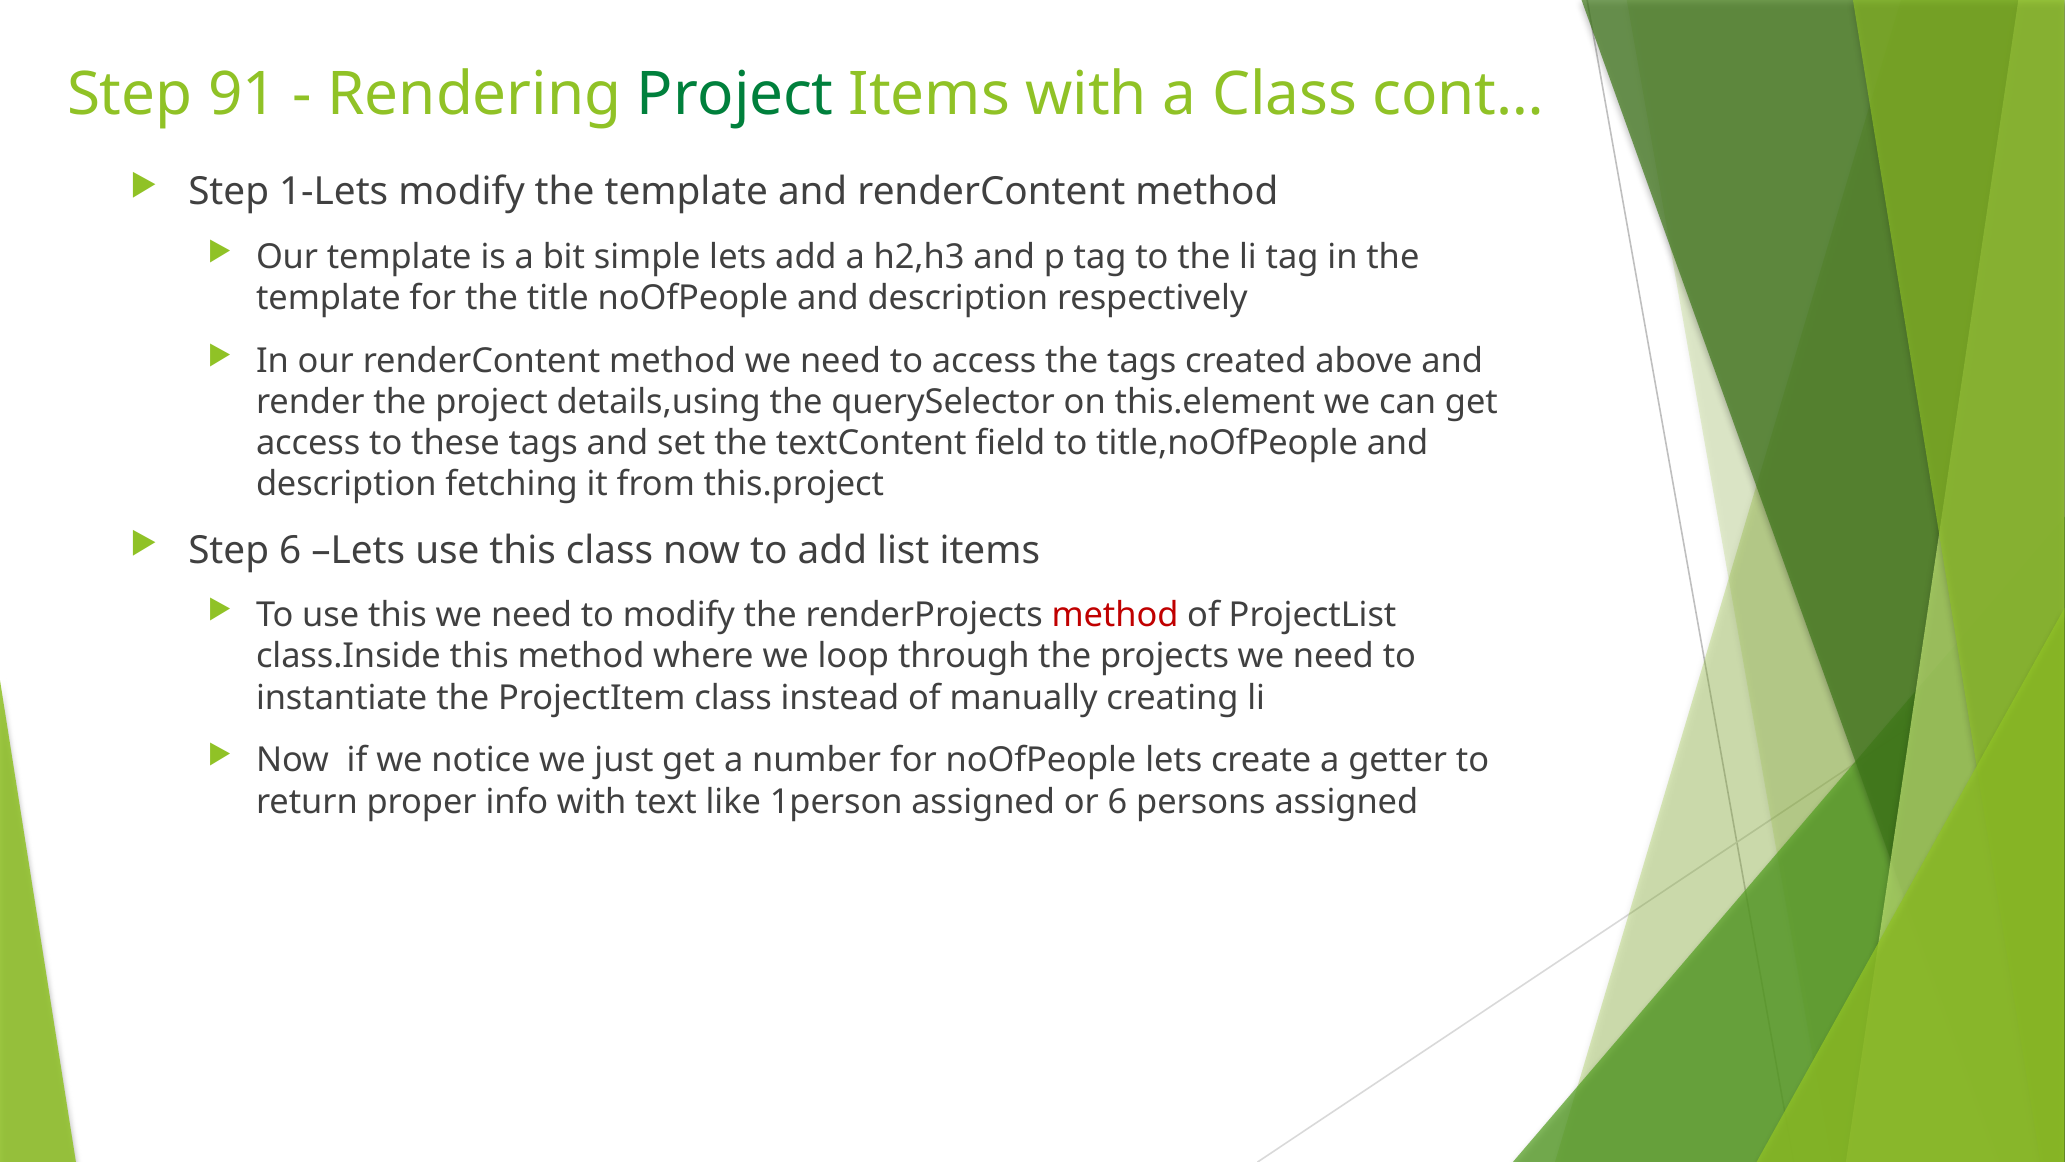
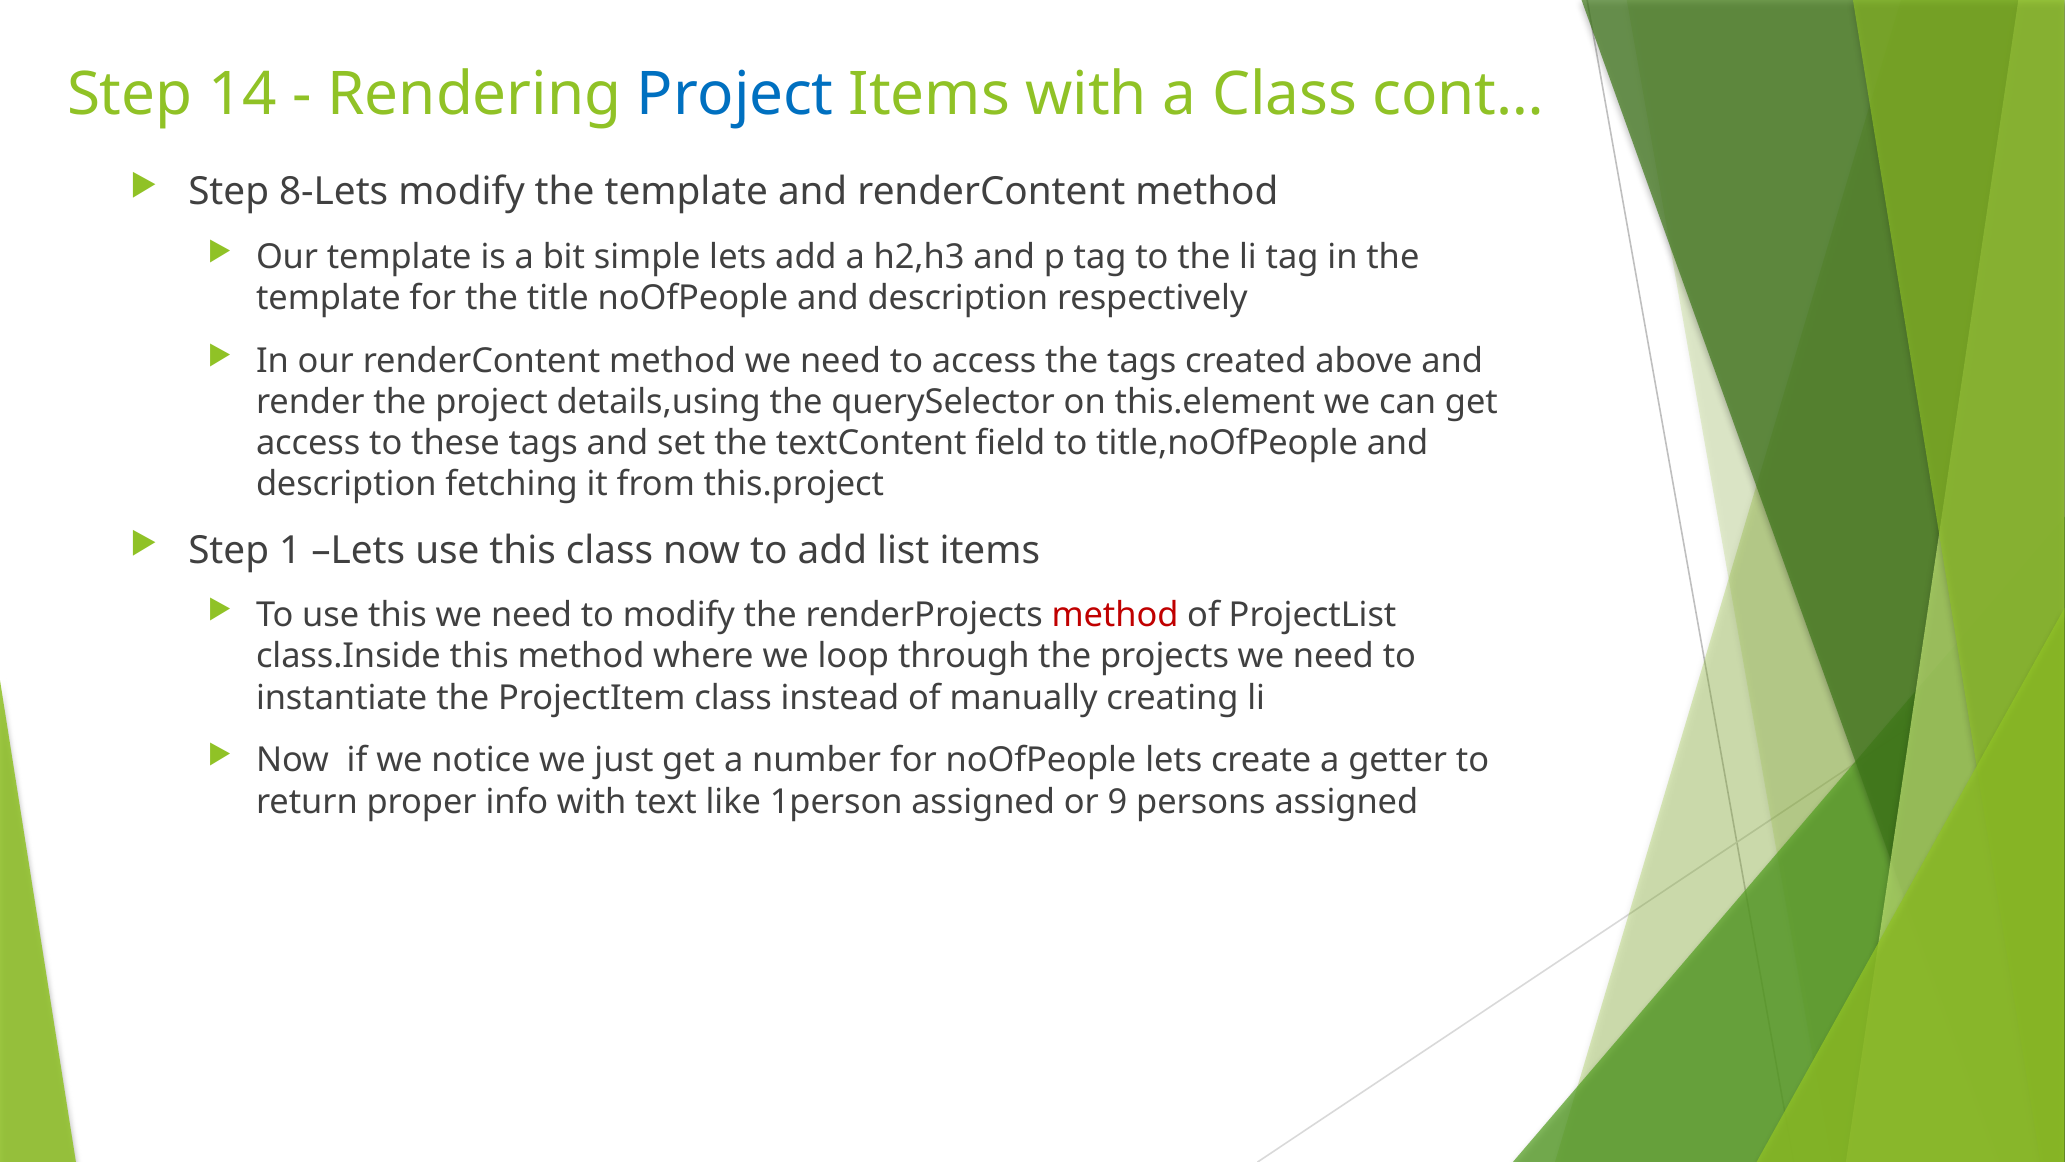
91: 91 -> 14
Project at (735, 95) colour: green -> blue
1-Lets: 1-Lets -> 8-Lets
Step 6: 6 -> 1
or 6: 6 -> 9
